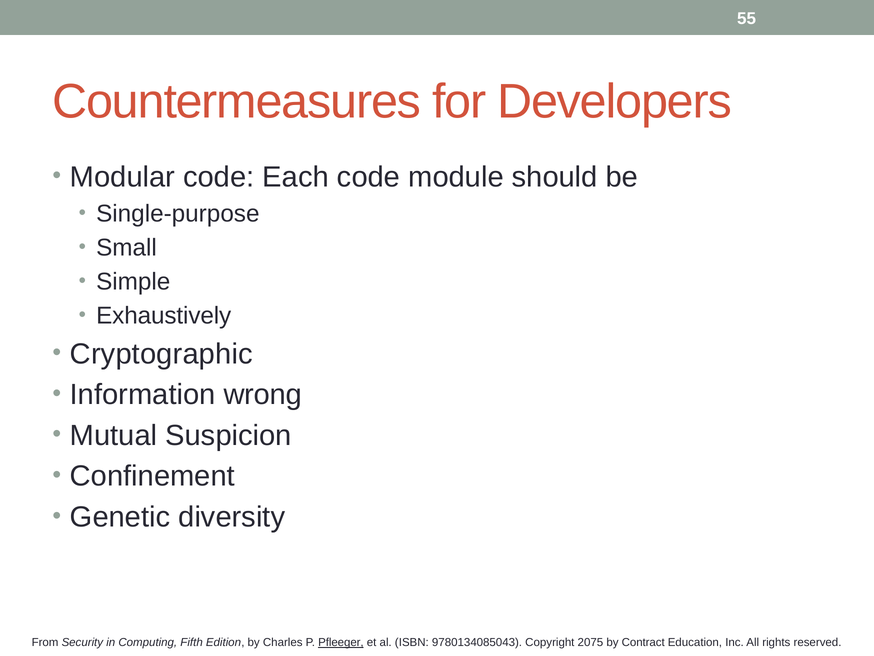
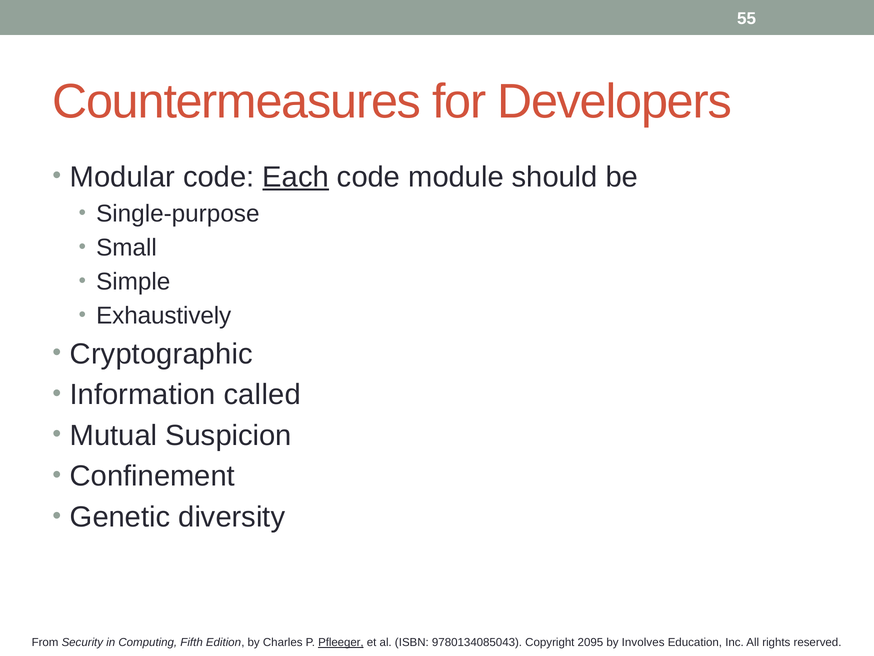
Each underline: none -> present
wrong: wrong -> called
2075: 2075 -> 2095
Contract: Contract -> Involves
